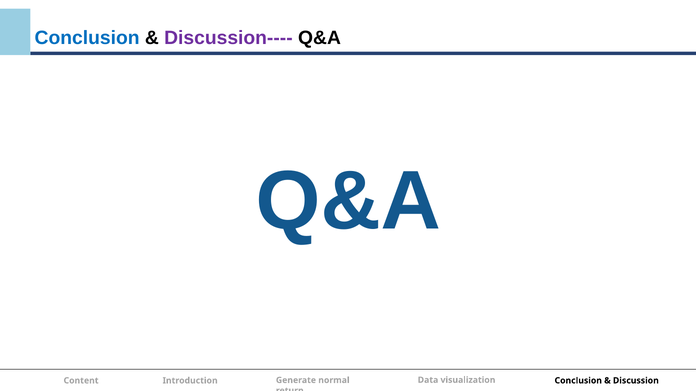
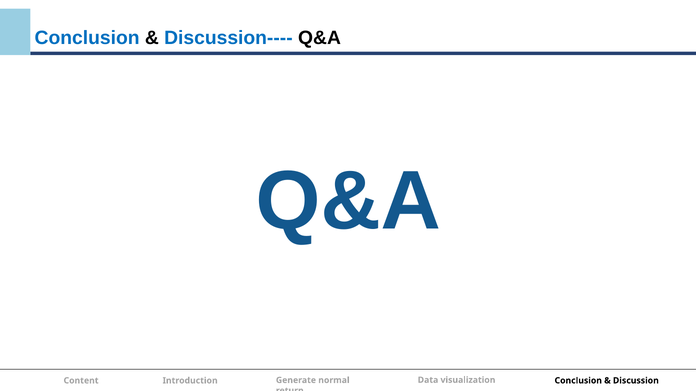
Discussion---- colour: purple -> blue
